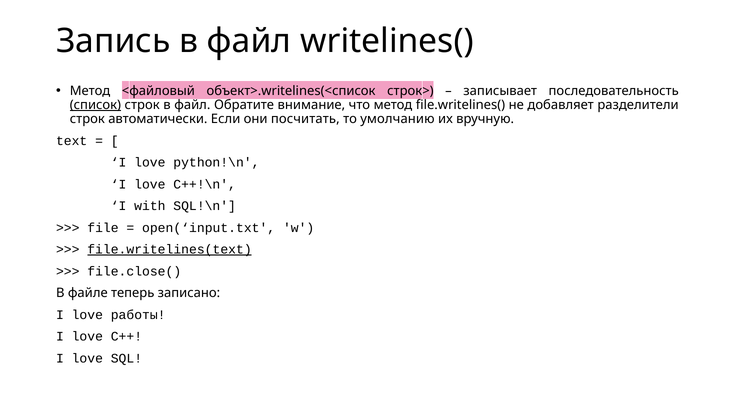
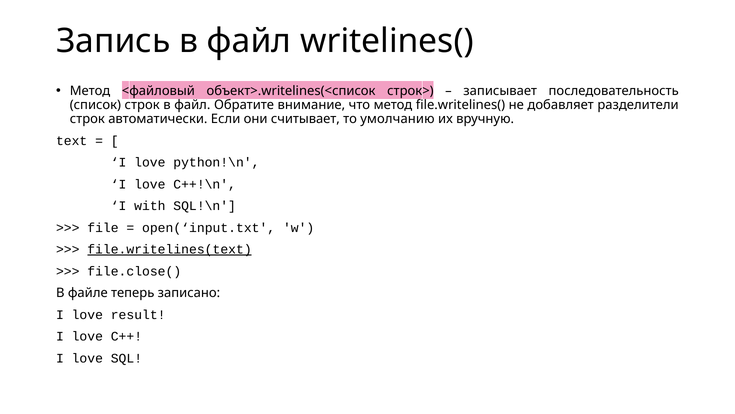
список underline: present -> none
посчитать: посчитать -> считывает
работы: работы -> result
